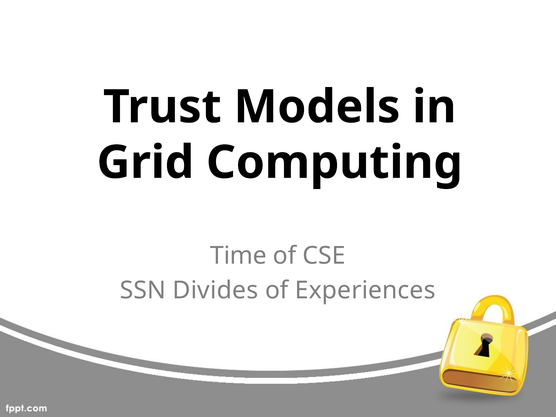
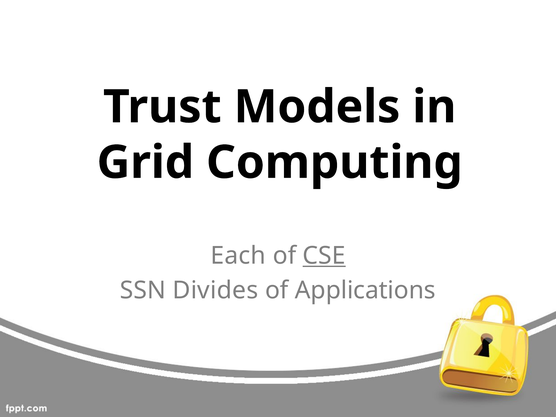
Time: Time -> Each
CSE underline: none -> present
Experiences: Experiences -> Applications
